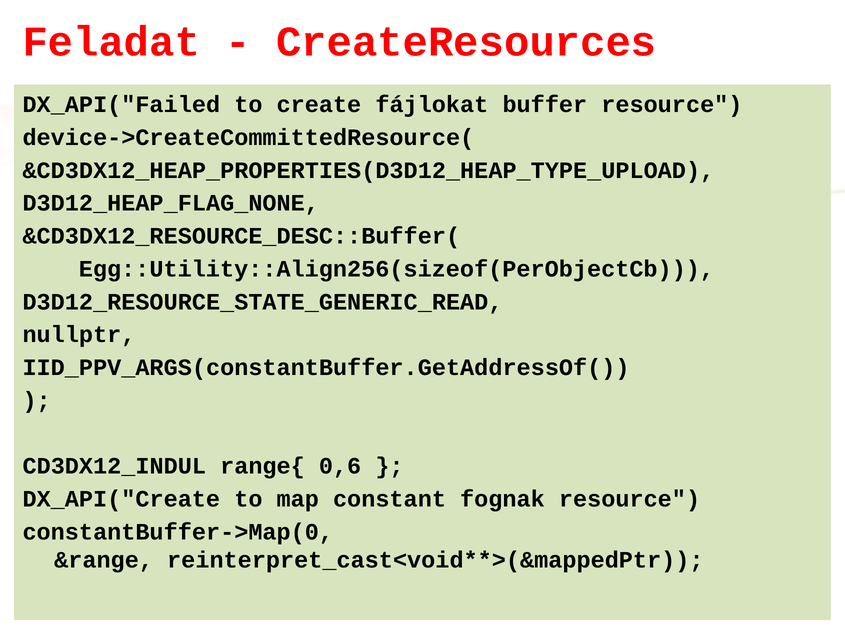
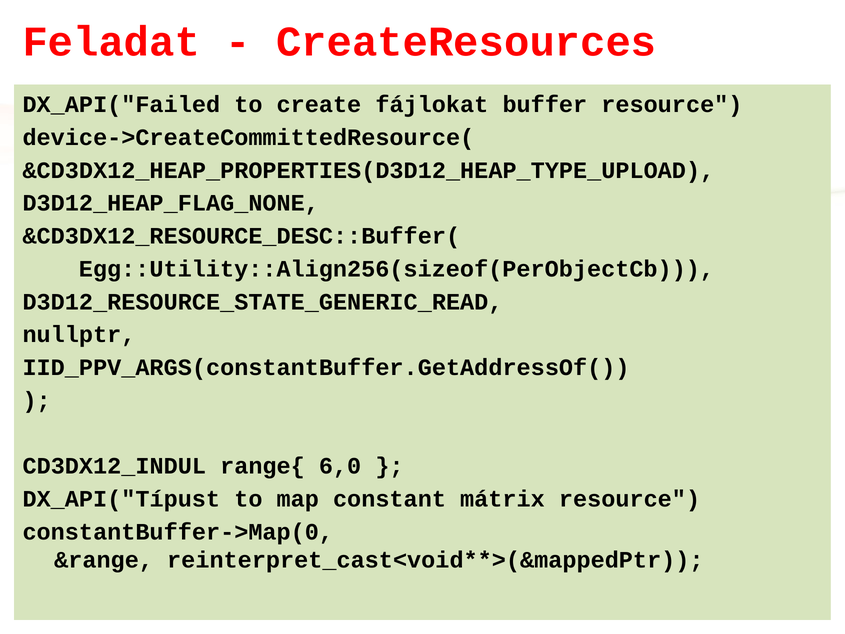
0,6: 0,6 -> 6,0
DX_API("Create: DX_API("Create -> DX_API("Típust
fognak: fognak -> mátrix
